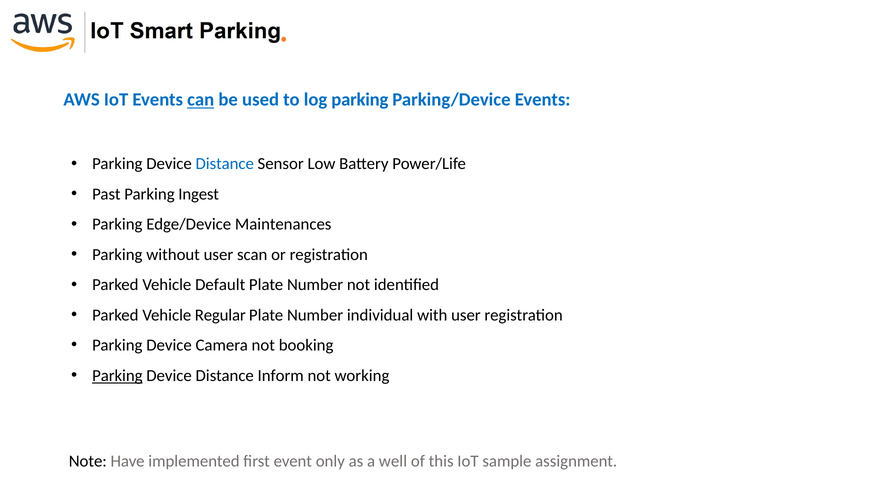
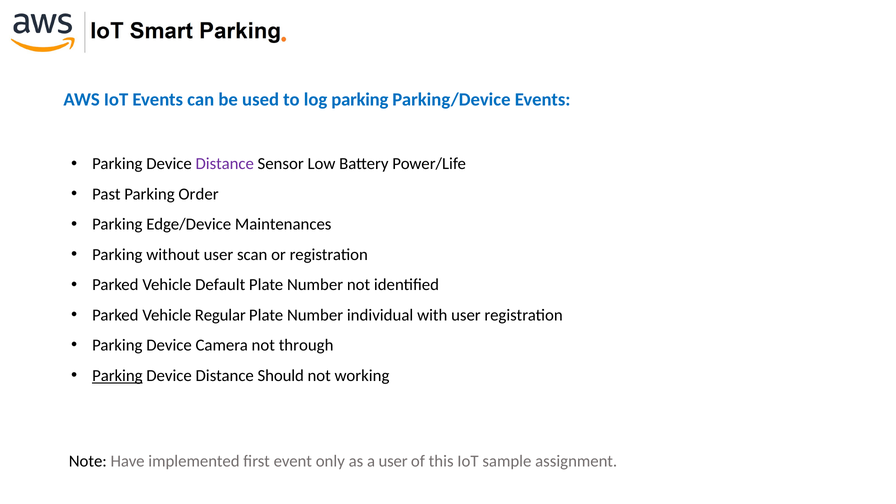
can underline: present -> none
Distance at (225, 164) colour: blue -> purple
Ingest: Ingest -> Order
booking: booking -> through
Inform: Inform -> Should
a well: well -> user
